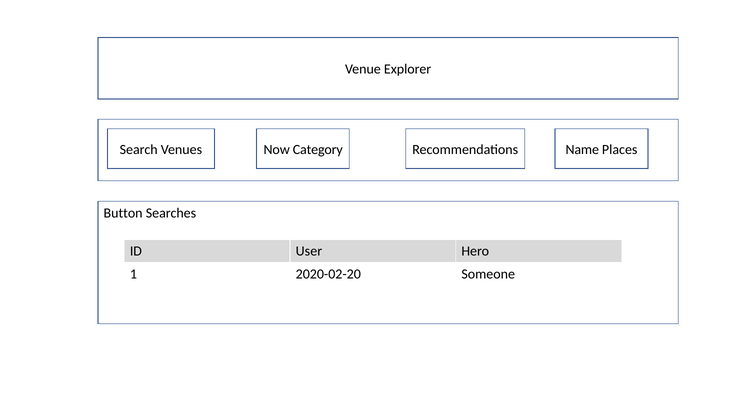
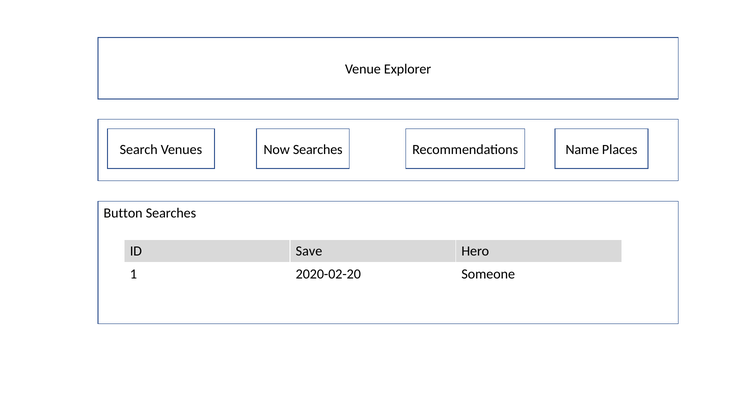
Now Category: Category -> Searches
User: User -> Save
